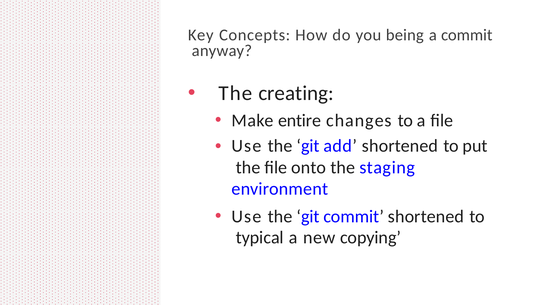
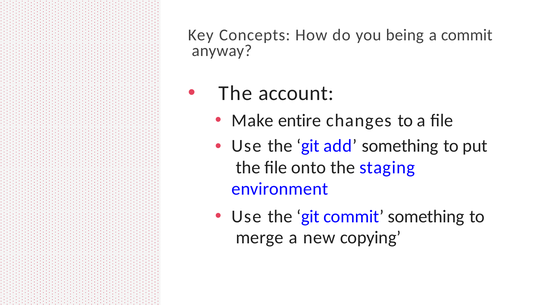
creating: creating -> account
add shortened: shortened -> something
commit shortened: shortened -> something
typical: typical -> merge
